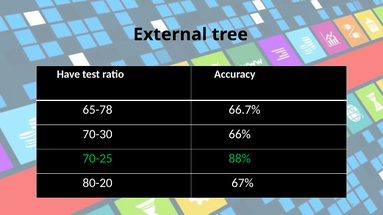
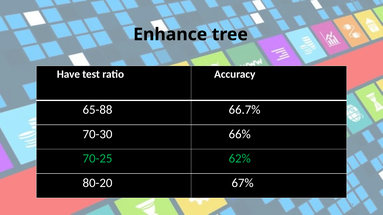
External: External -> Enhance
65-78: 65-78 -> 65-88
88%: 88% -> 62%
